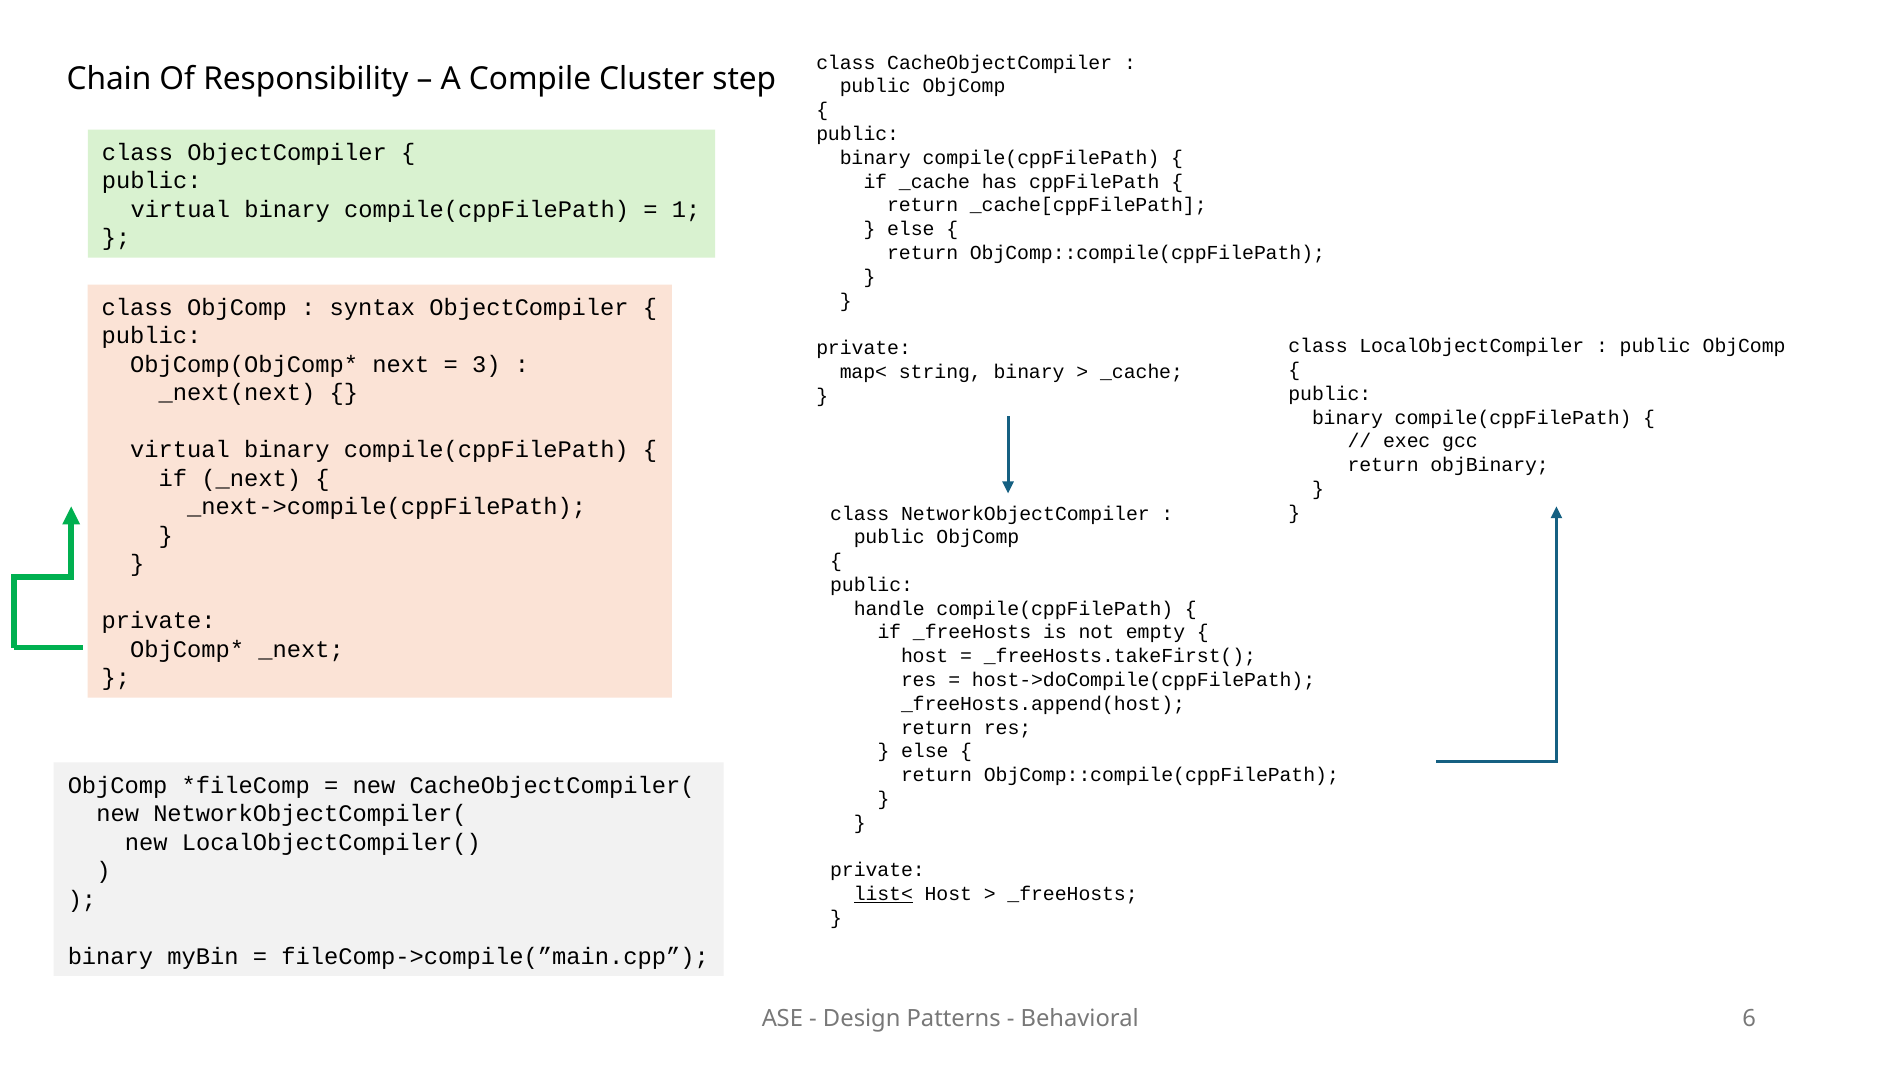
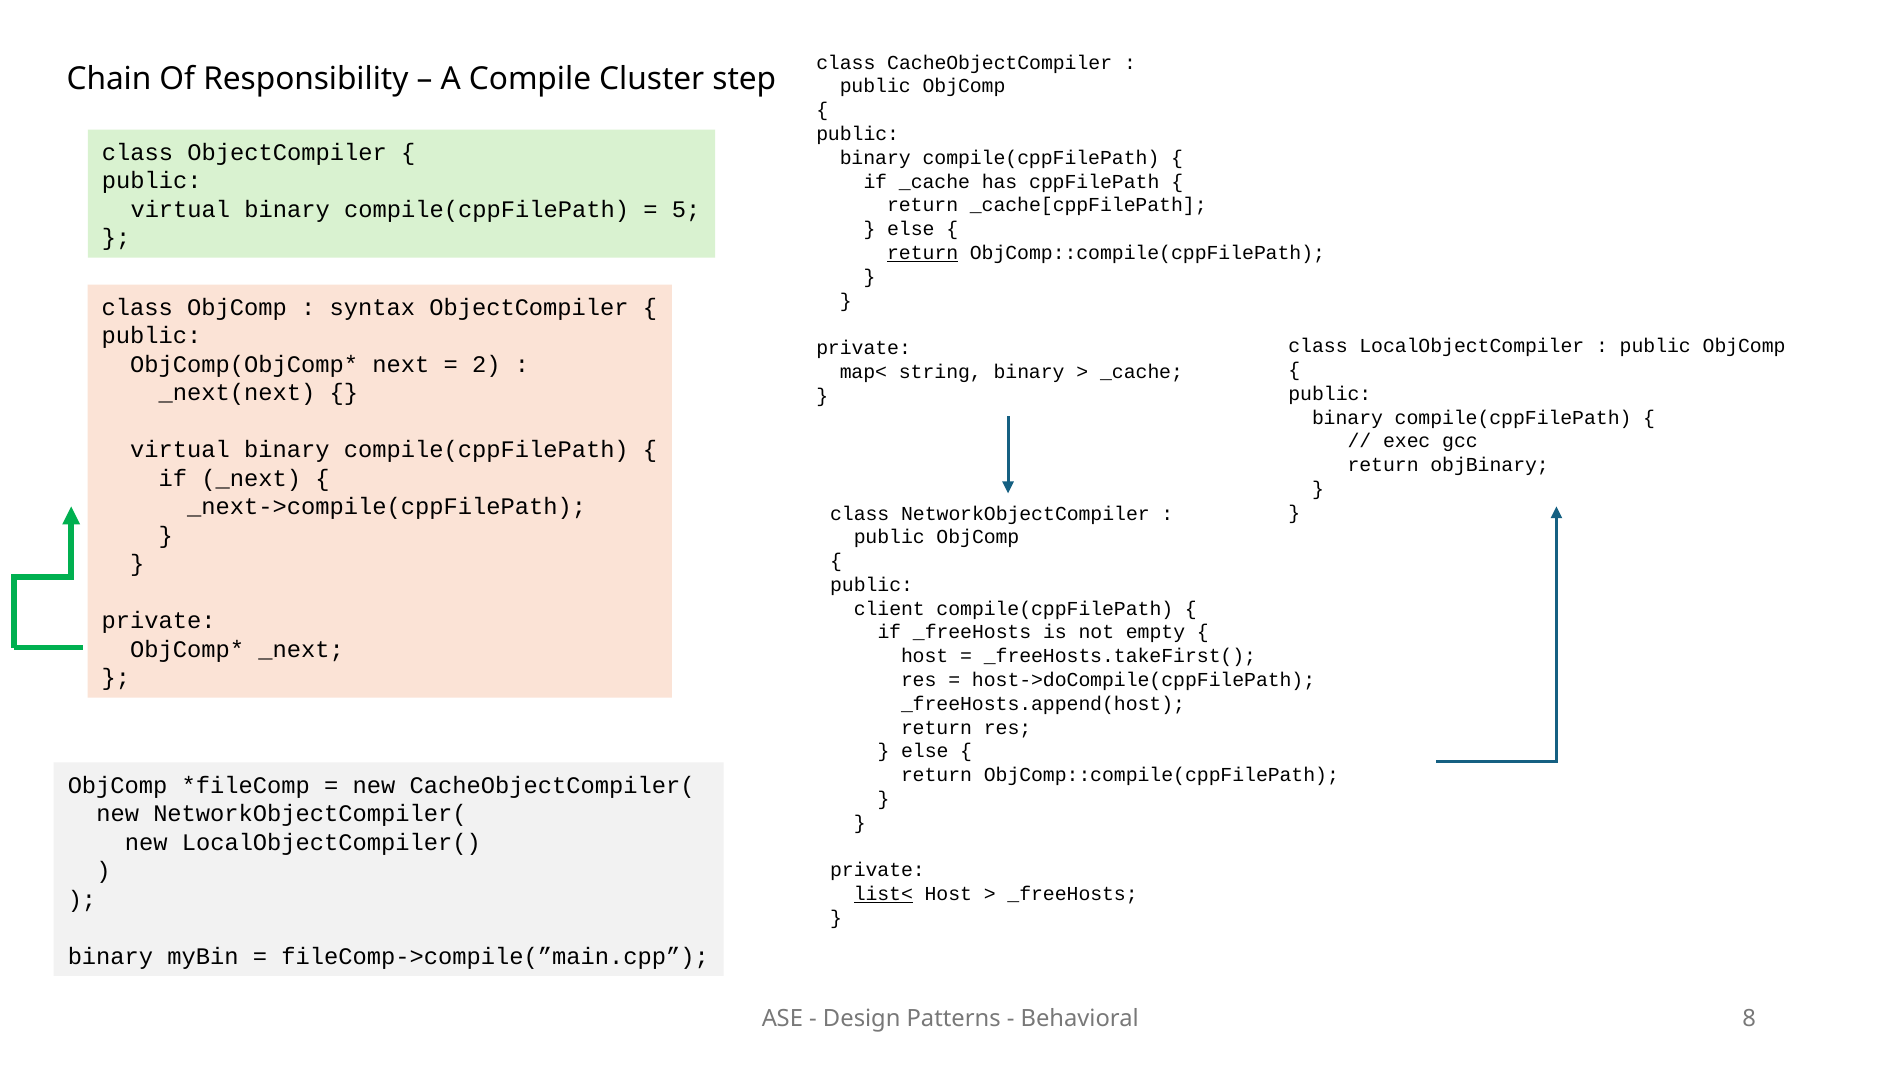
1: 1 -> 5
return at (923, 253) underline: none -> present
3: 3 -> 2
handle: handle -> client
6: 6 -> 8
